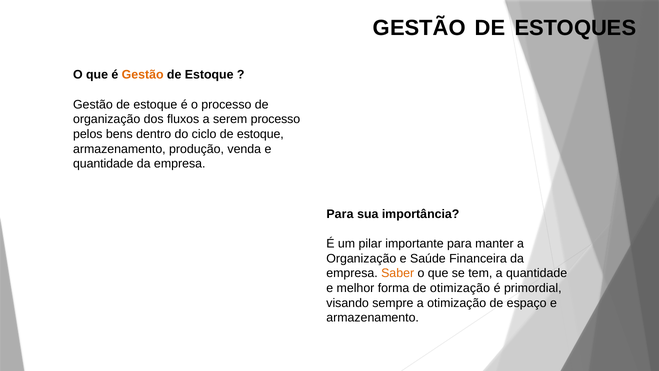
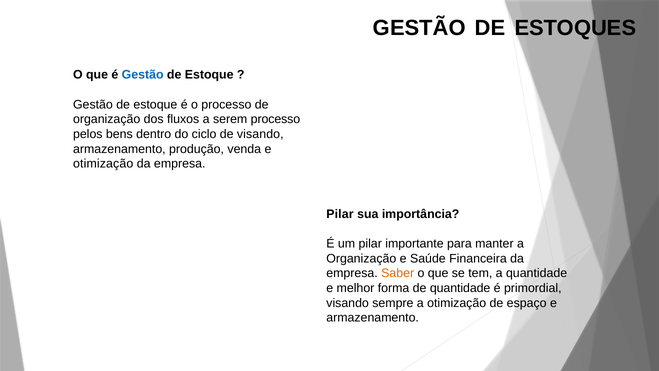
Gestão at (143, 75) colour: orange -> blue
ciclo de estoque: estoque -> visando
quantidade at (103, 164): quantidade -> otimização
Para at (340, 214): Para -> Pilar
de otimização: otimização -> quantidade
